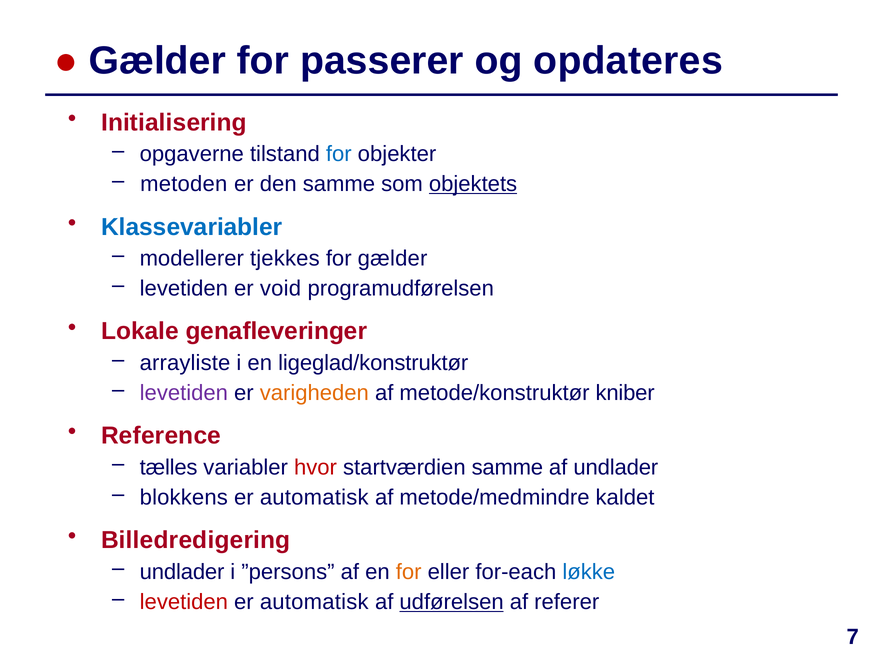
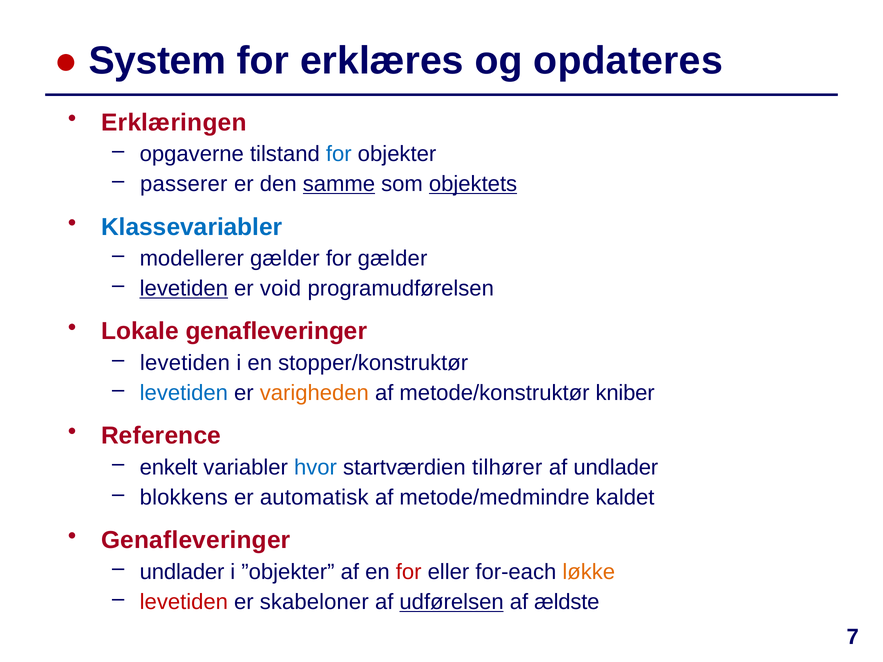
Gælder at (157, 61): Gælder -> System
passerer: passerer -> erklæres
Initialisering: Initialisering -> Erklæringen
metoden: metoden -> passerer
samme at (339, 184) underline: none -> present
modellerer tjekkes: tjekkes -> gælder
levetiden at (184, 289) underline: none -> present
arrayliste at (185, 363): arrayliste -> levetiden
ligeglad/konstruktør: ligeglad/konstruktør -> stopper/konstruktør
levetiden at (184, 393) colour: purple -> blue
tælles: tælles -> enkelt
hvor colour: red -> blue
startværdien samme: samme -> tilhører
Billedredigering at (196, 541): Billedredigering -> Genafleveringer
”persons: ”persons -> ”objekter
for at (409, 572) colour: orange -> red
løkke colour: blue -> orange
automatisk at (314, 602): automatisk -> skabeloner
referer: referer -> ældste
